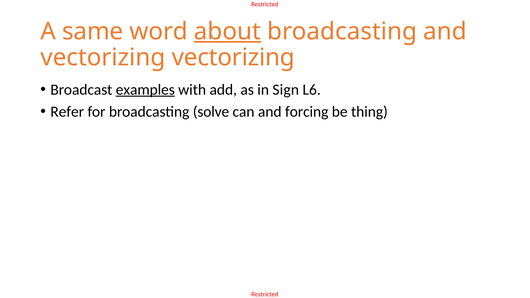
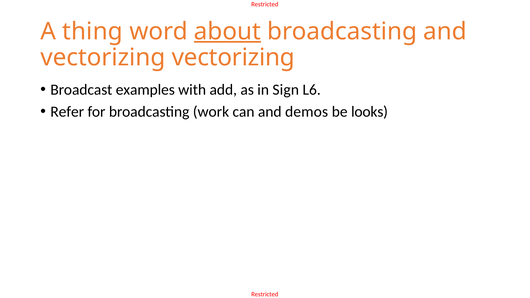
same: same -> thing
examples underline: present -> none
solve: solve -> work
forcing: forcing -> demos
thing: thing -> looks
